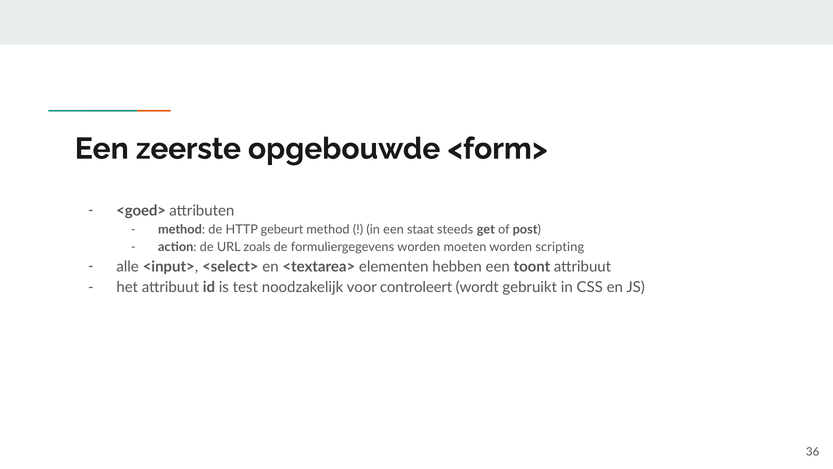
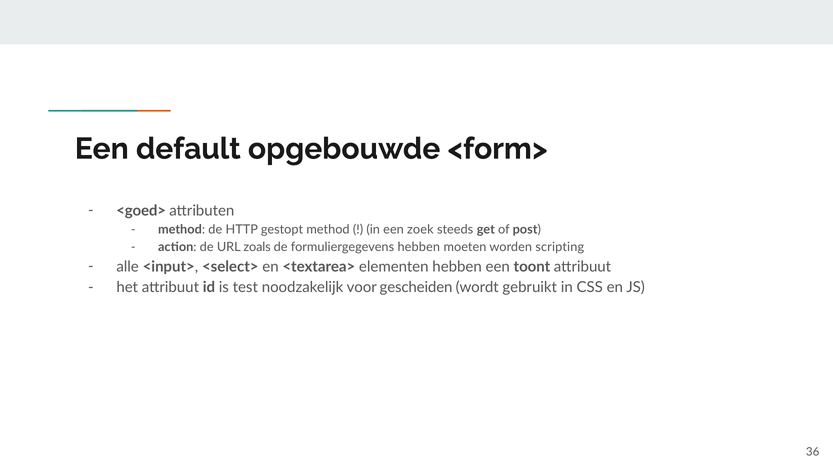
zeerste: zeerste -> default
gebeurt: gebeurt -> gestopt
staat: staat -> zoek
formuliergegevens worden: worden -> hebben
controleert: controleert -> gescheiden
